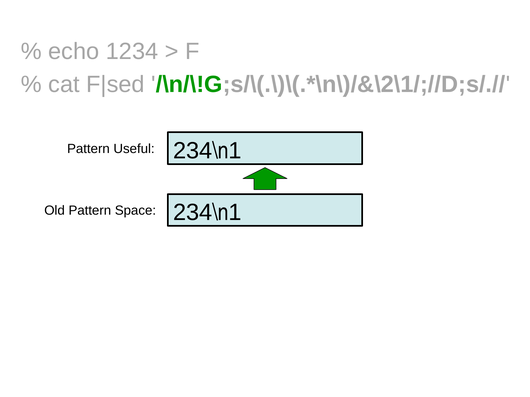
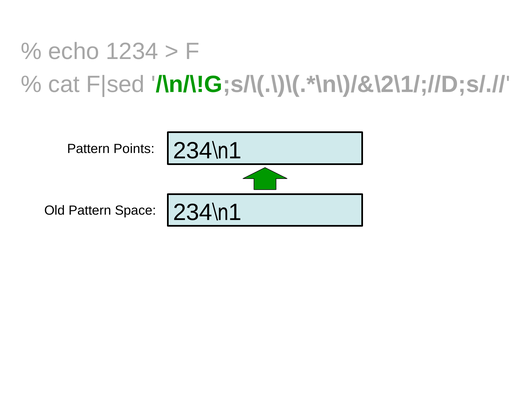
Useful: Useful -> Points
